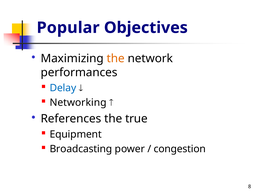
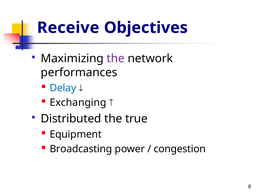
Popular: Popular -> Receive
the at (116, 59) colour: orange -> purple
Networking: Networking -> Exchanging
References: References -> Distributed
